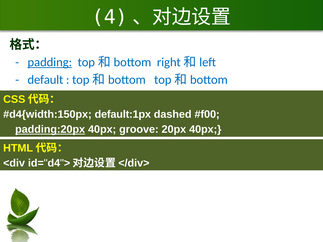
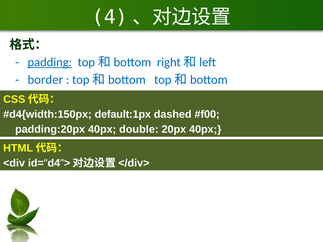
default: default -> border
padding:20px underline: present -> none
groove: groove -> double
